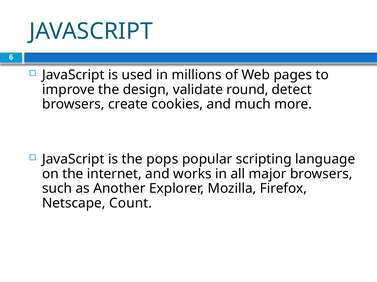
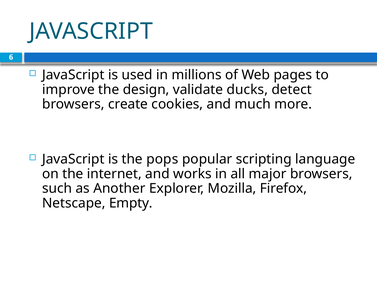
round: round -> ducks
Count: Count -> Empty
